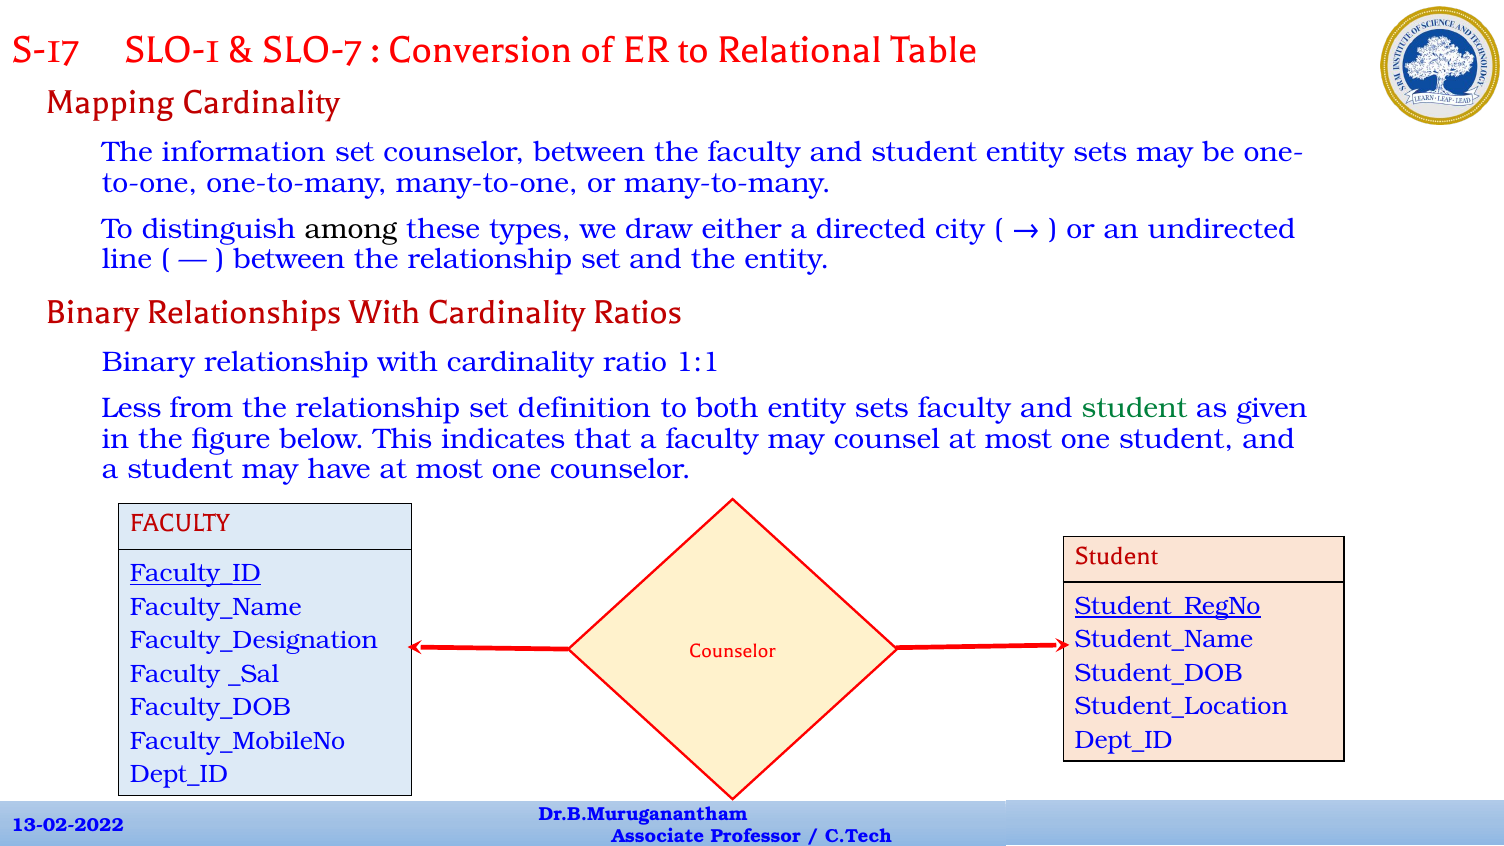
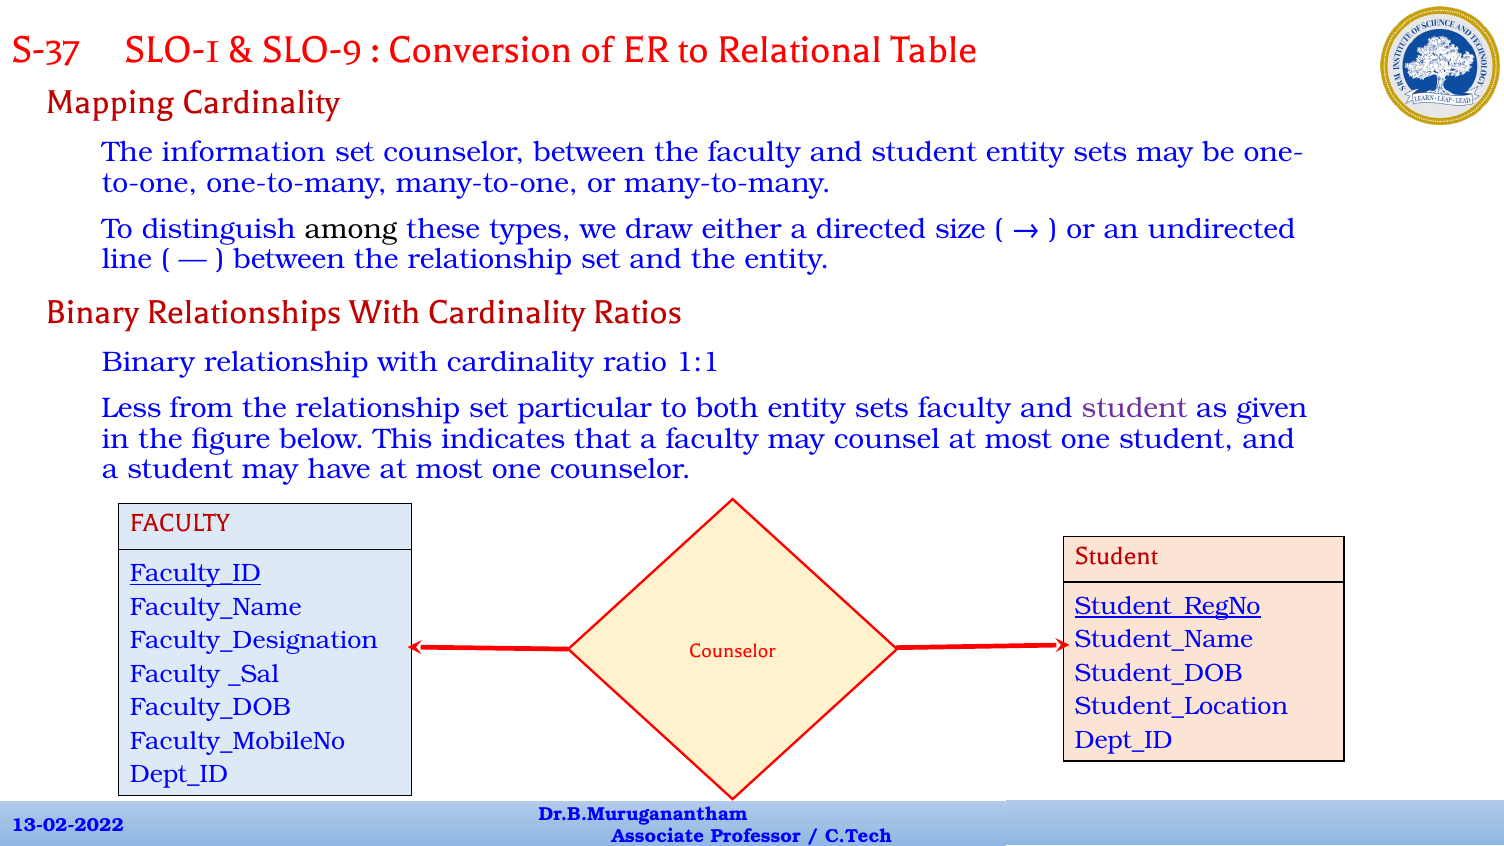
S-17: S-17 -> S-37
SLO-7: SLO-7 -> SLO-9
city: city -> size
definition: definition -> particular
student at (1134, 408) colour: green -> purple
